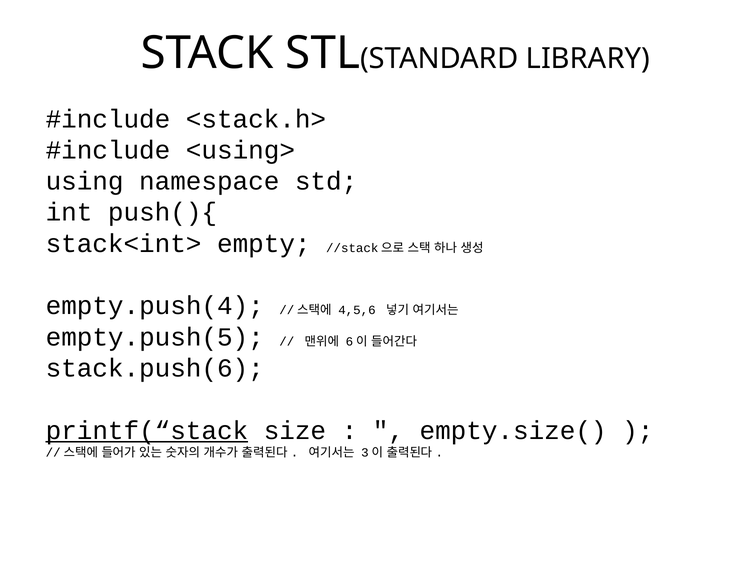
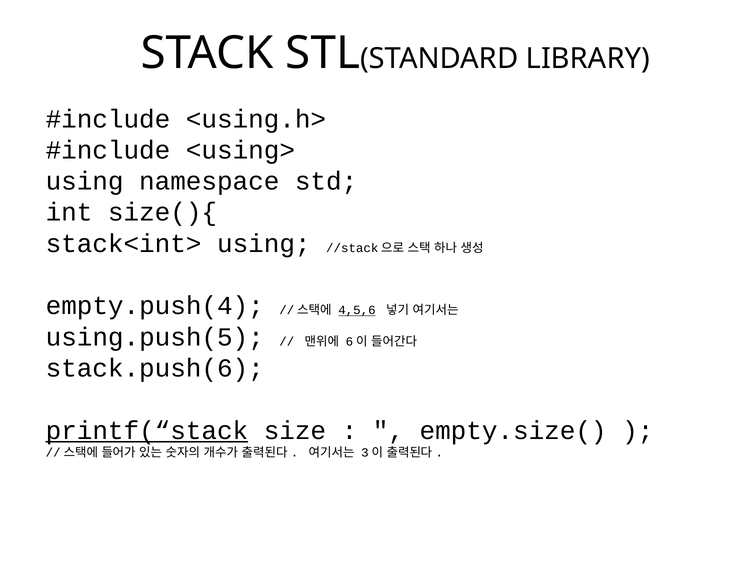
<stack.h>: <stack.h> -> <using.h>
push(){: push(){ -> size(){
stack<int> empty: empty -> using
4,5,6 underline: none -> present
empty.push(5: empty.push(5 -> using.push(5
